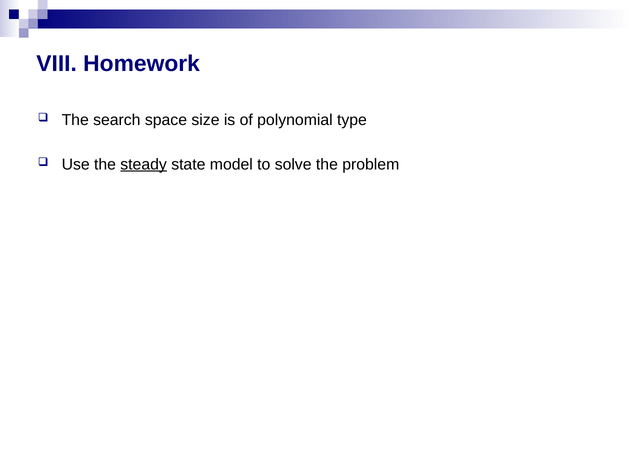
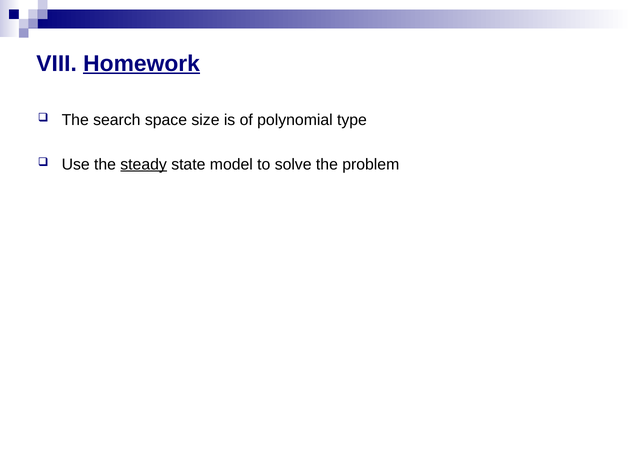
Homework underline: none -> present
